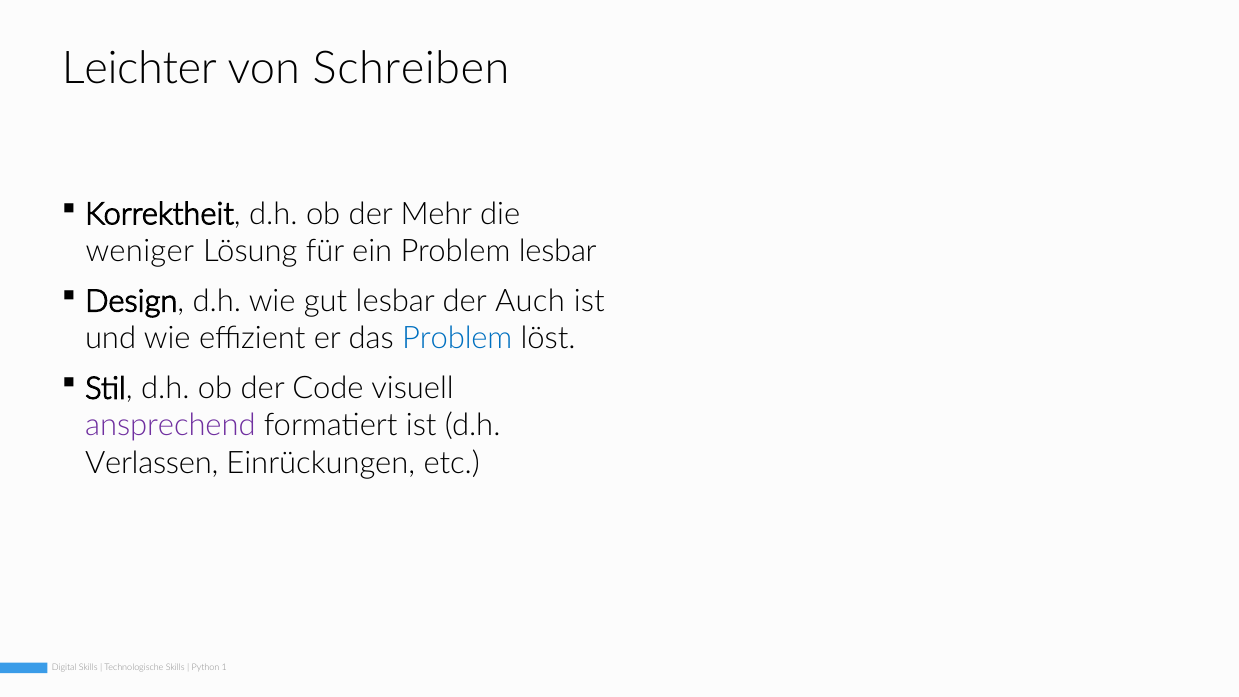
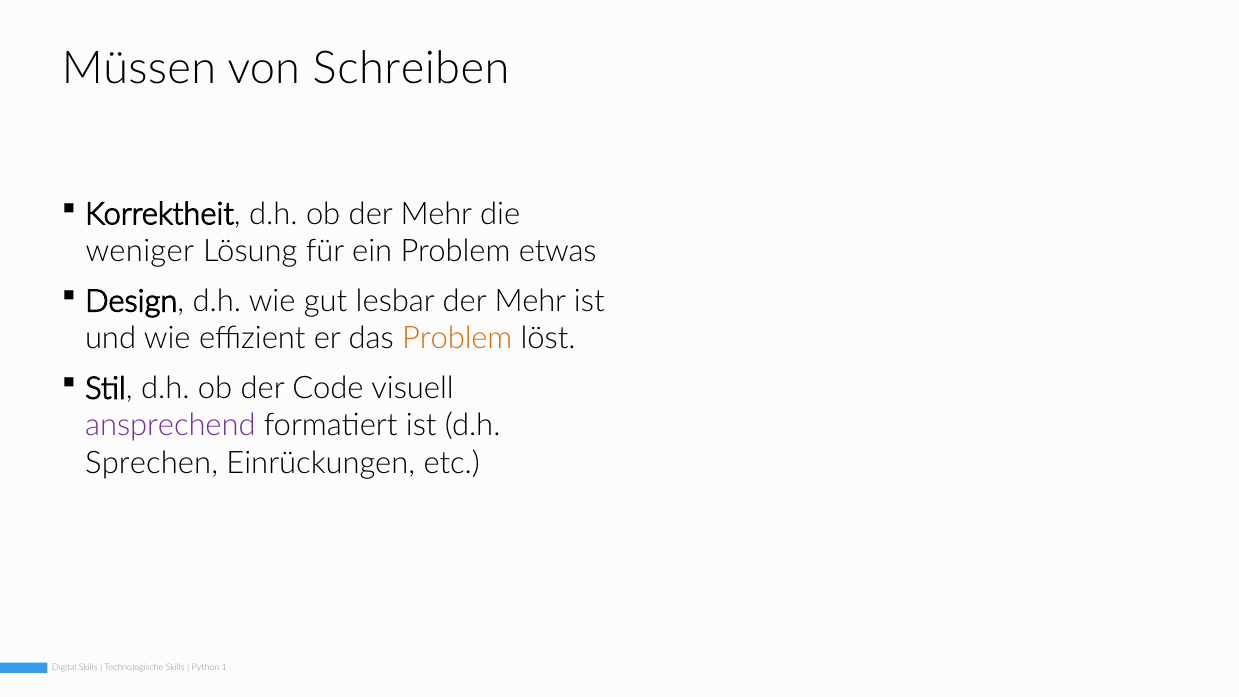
Leichter: Leichter -> Müssen
Problem lesbar: lesbar -> etwas
lesbar der Auch: Auch -> Mehr
Problem at (457, 338) colour: blue -> orange
Verlassen: Verlassen -> Sprechen
